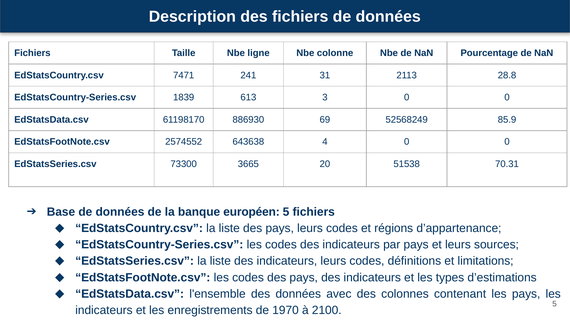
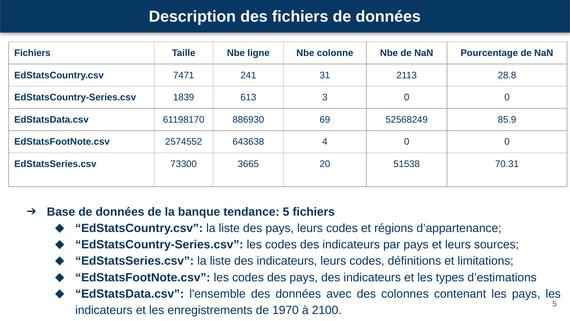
européen: européen -> tendance
